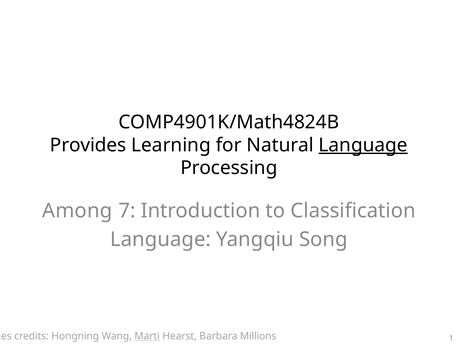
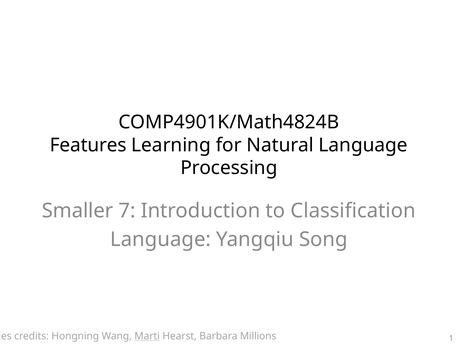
Provides: Provides -> Features
Language at (363, 145) underline: present -> none
Among: Among -> Smaller
